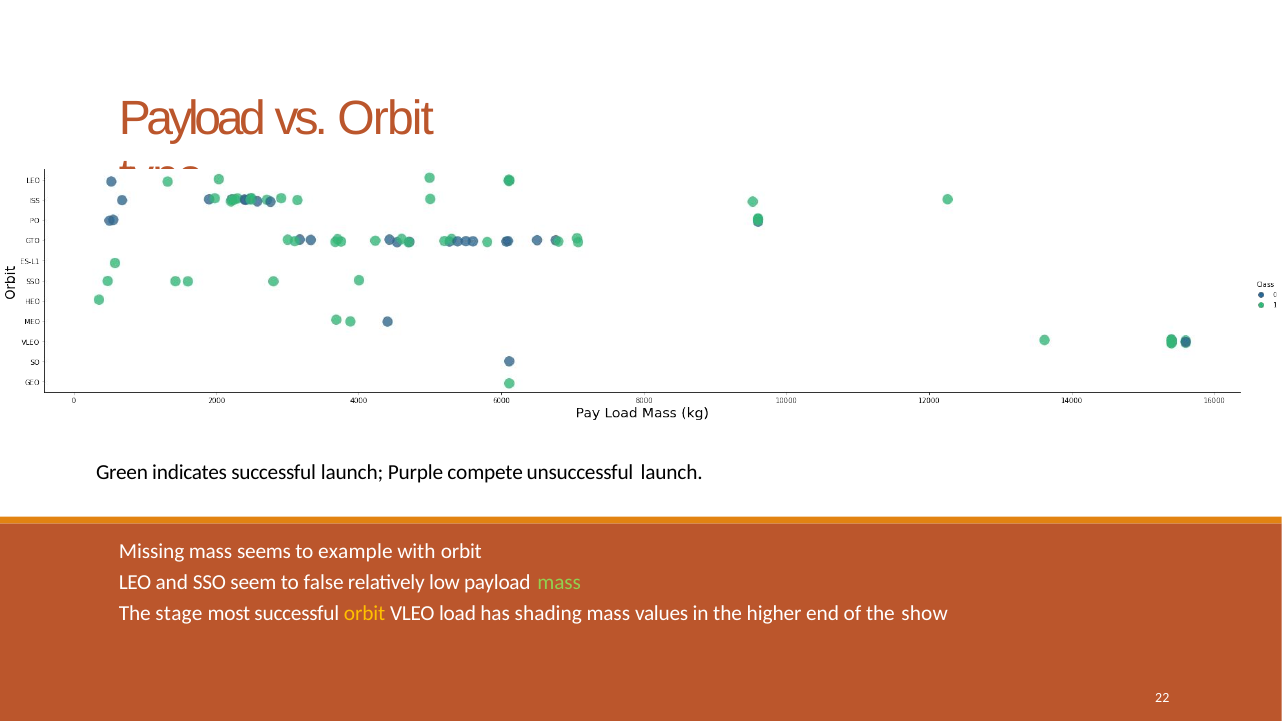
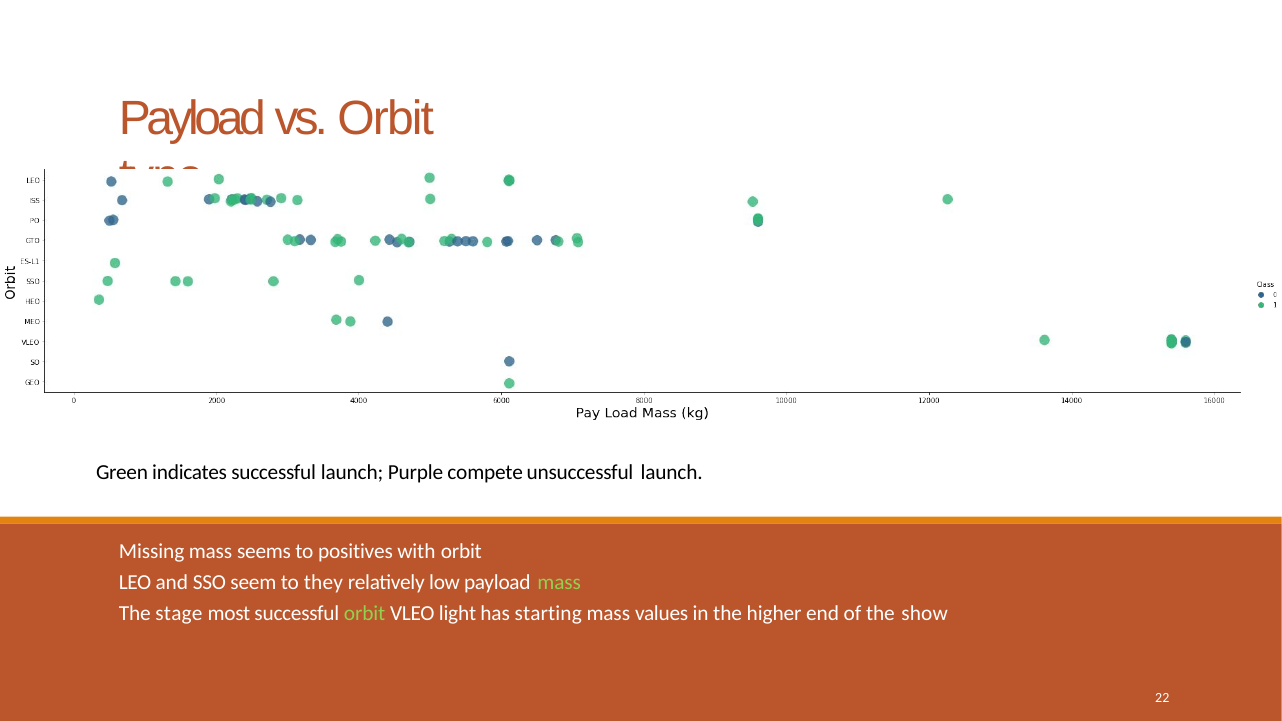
example: example -> positives
false: false -> they
orbit at (365, 613) colour: yellow -> light green
load: load -> light
shading: shading -> starting
